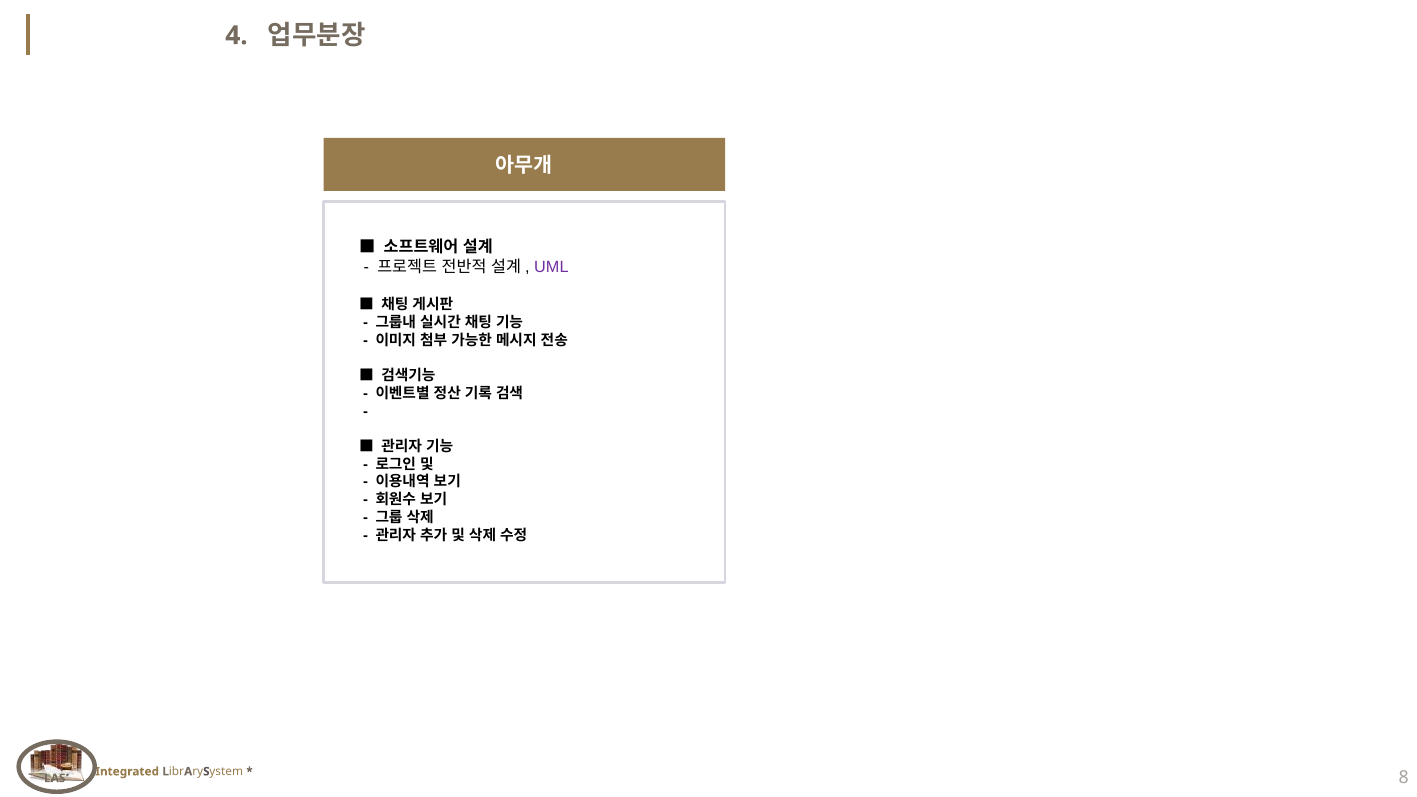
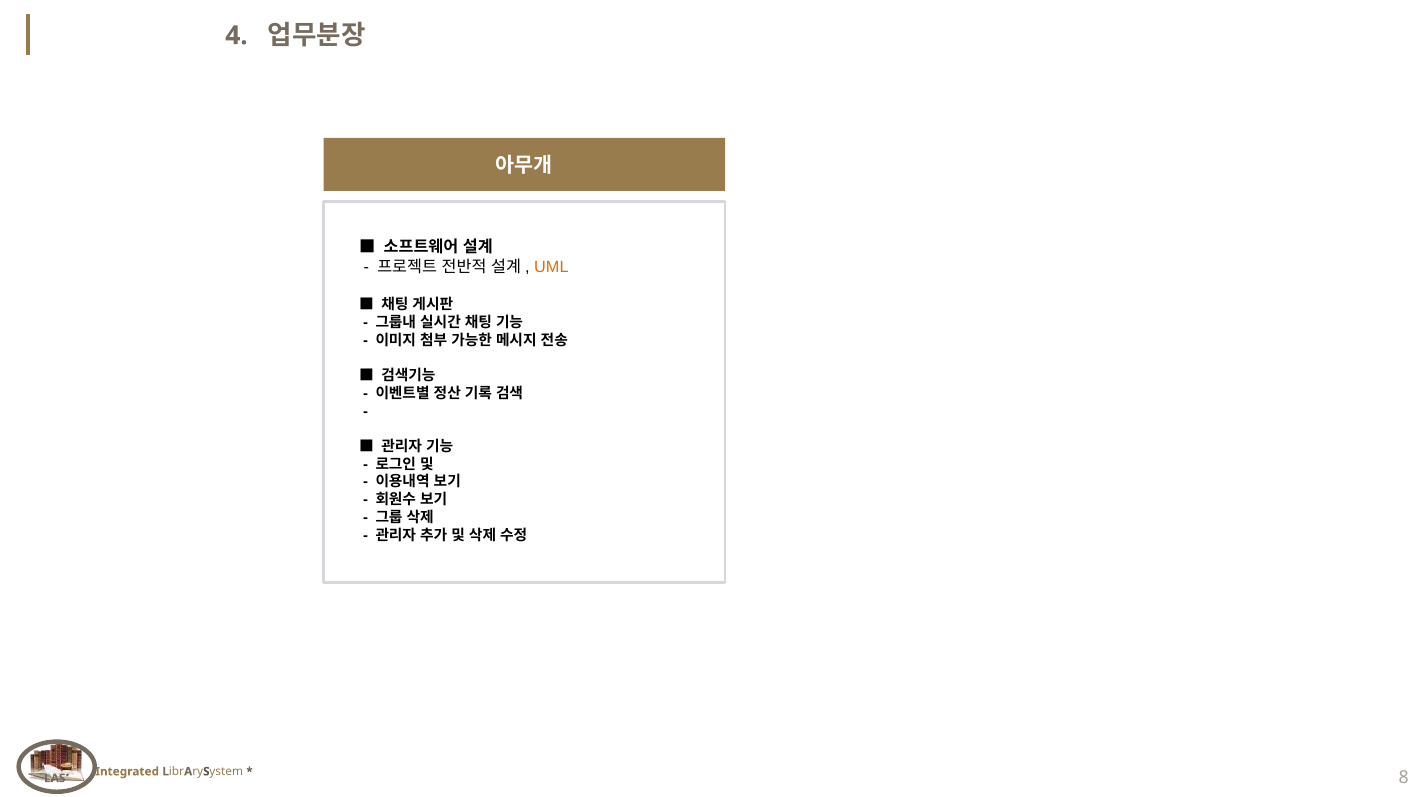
UML colour: purple -> orange
